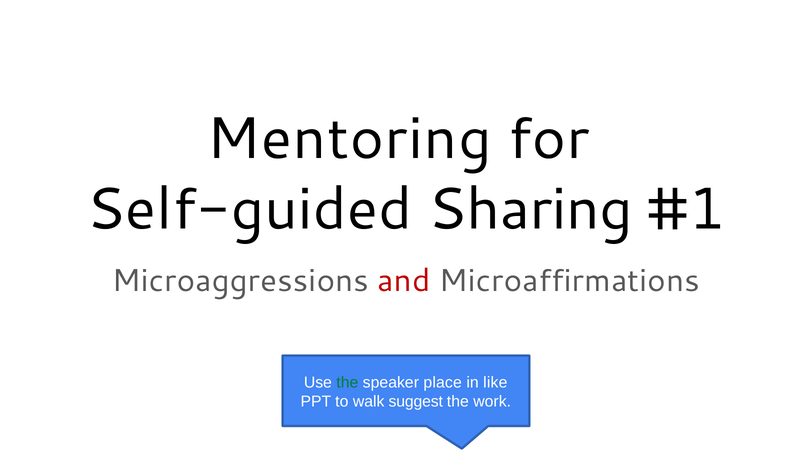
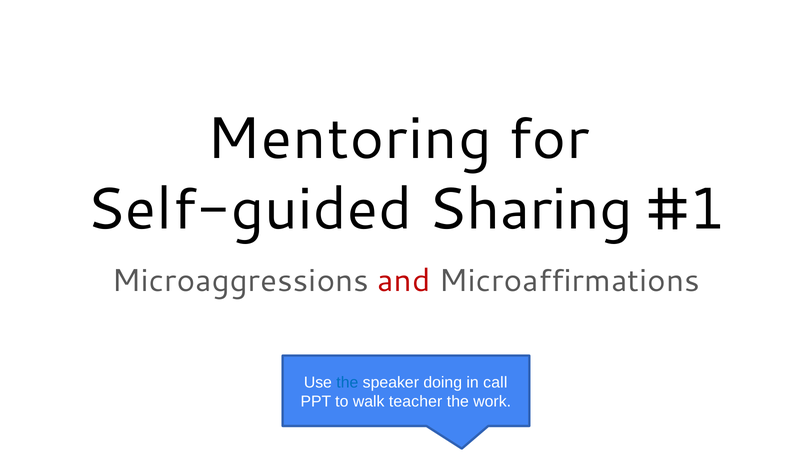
the at (347, 382) colour: green -> blue
place: place -> doing
like: like -> call
suggest: suggest -> teacher
